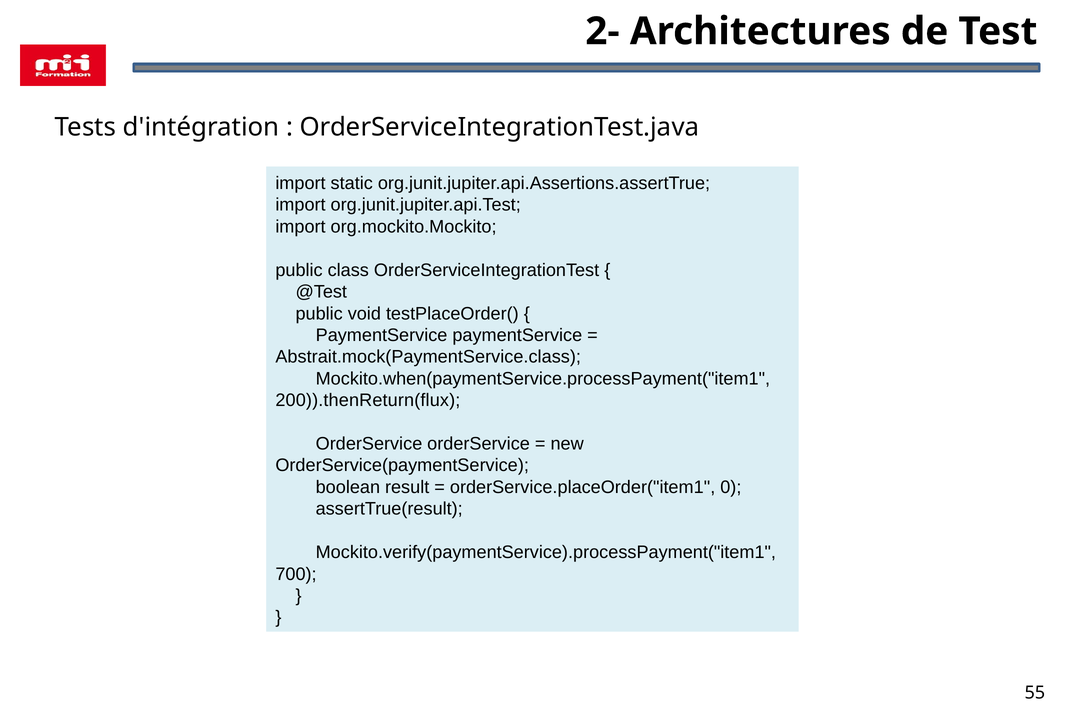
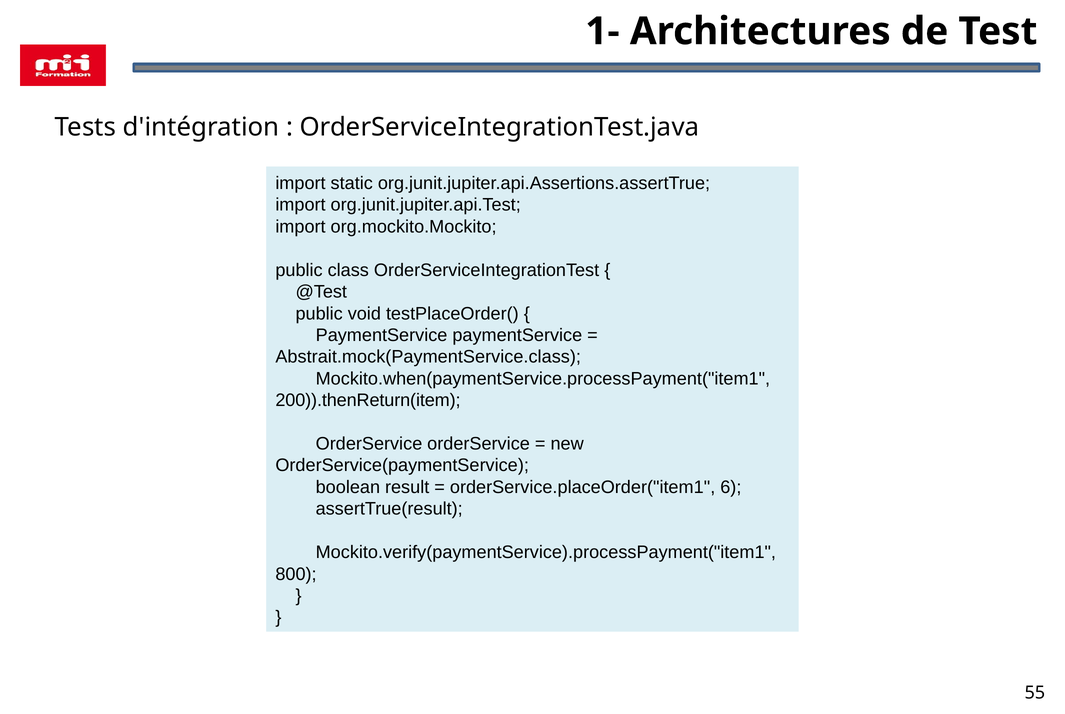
2-: 2- -> 1-
200)).thenReturn(flux: 200)).thenReturn(flux -> 200)).thenReturn(item
0: 0 -> 6
700: 700 -> 800
